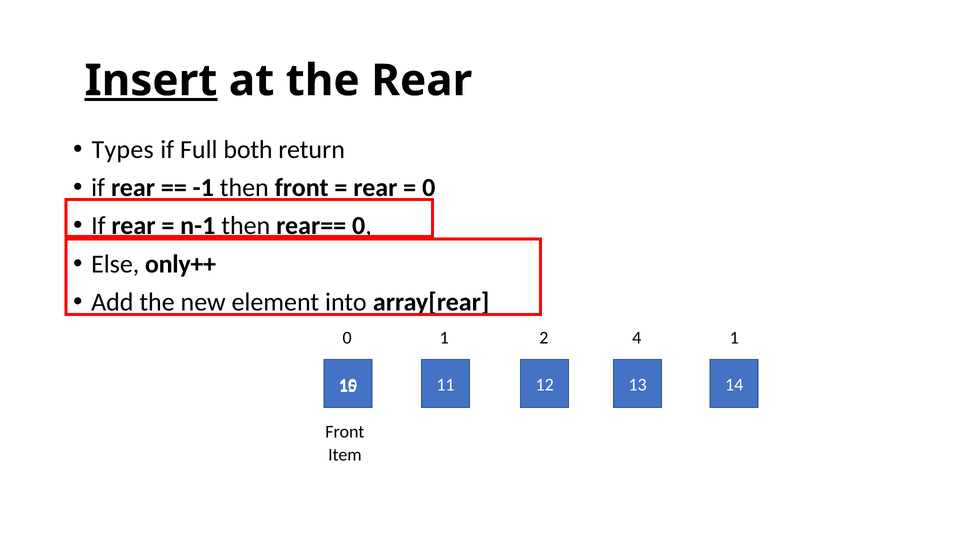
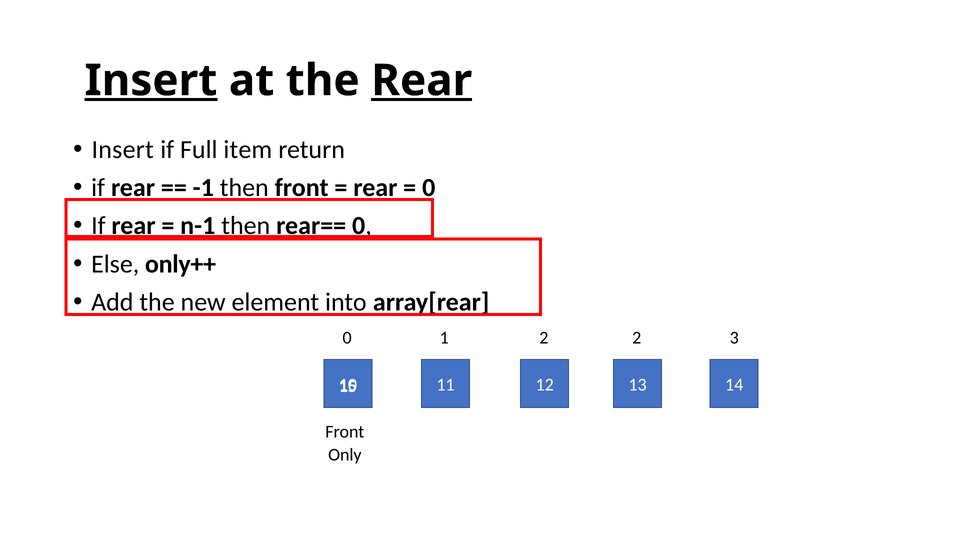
Rear at (422, 81) underline: none -> present
Types at (123, 150): Types -> Insert
both: both -> item
1 1: 1 -> 3
0 4: 4 -> 2
Item: Item -> Only
